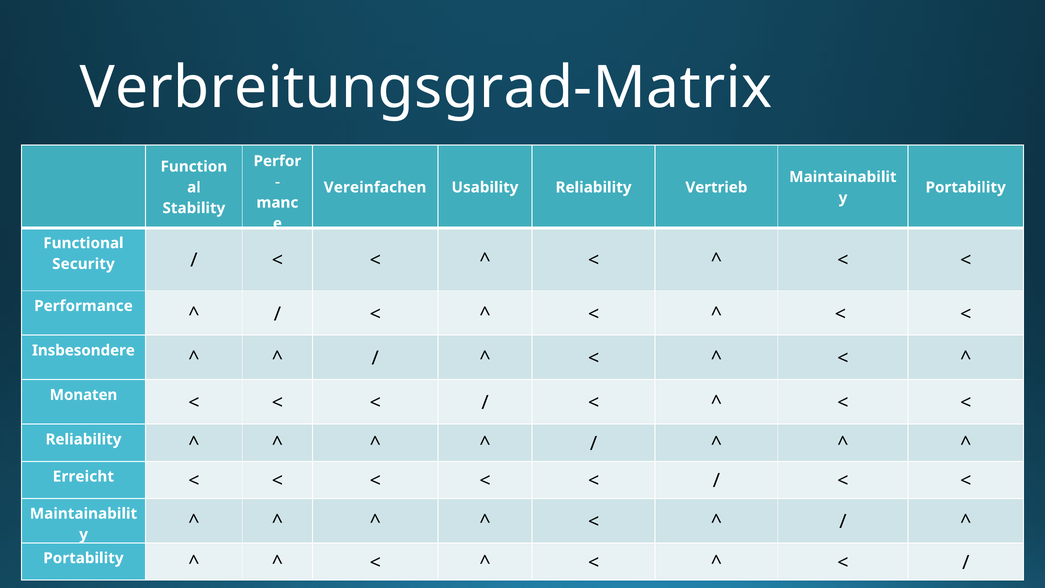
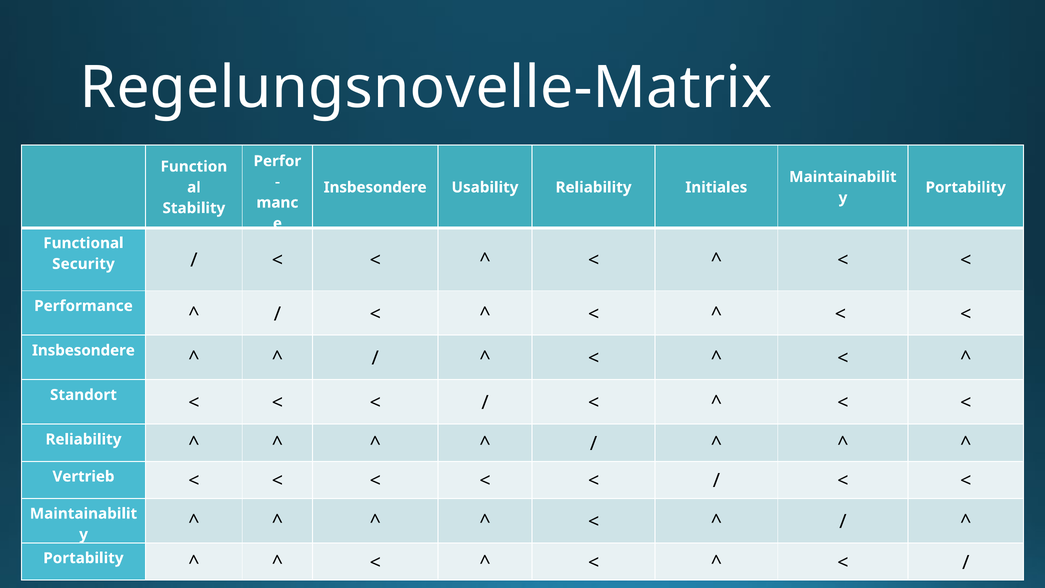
Verbreitungsgrad-Matrix: Verbreitungsgrad-Matrix -> Regelungsnovelle-Matrix
Vereinfachen at (375, 187): Vereinfachen -> Insbesondere
Vertrieb: Vertrieb -> Initiales
Monaten: Monaten -> Standort
Erreicht: Erreicht -> Vertrieb
